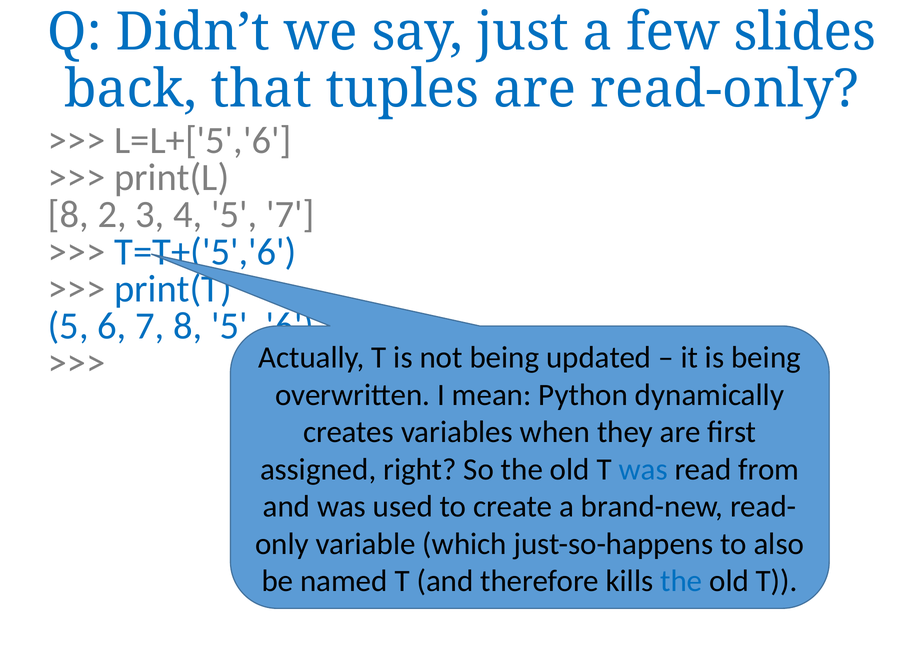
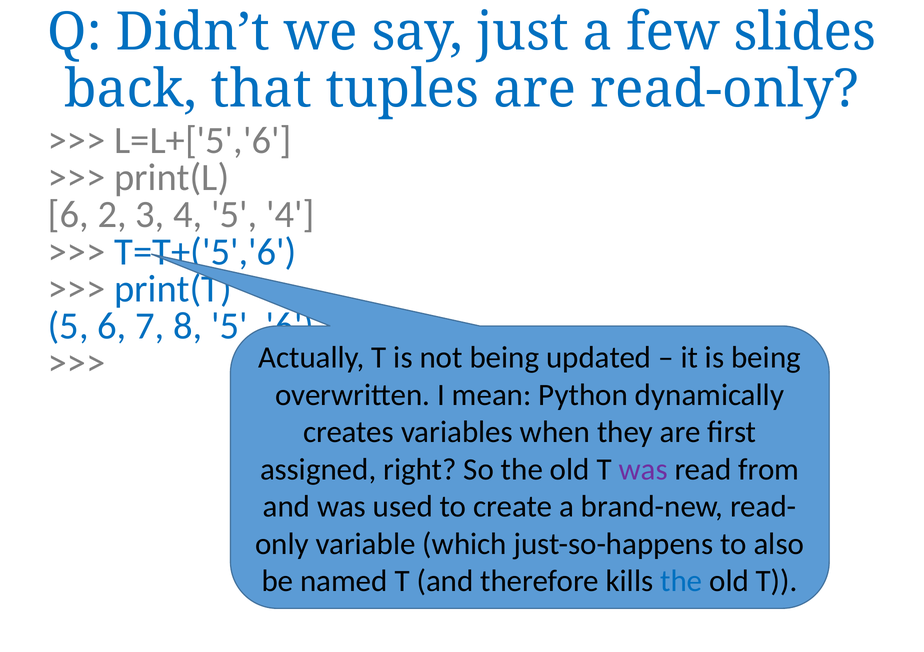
8 at (68, 214): 8 -> 6
5 7: 7 -> 4
was at (643, 469) colour: blue -> purple
